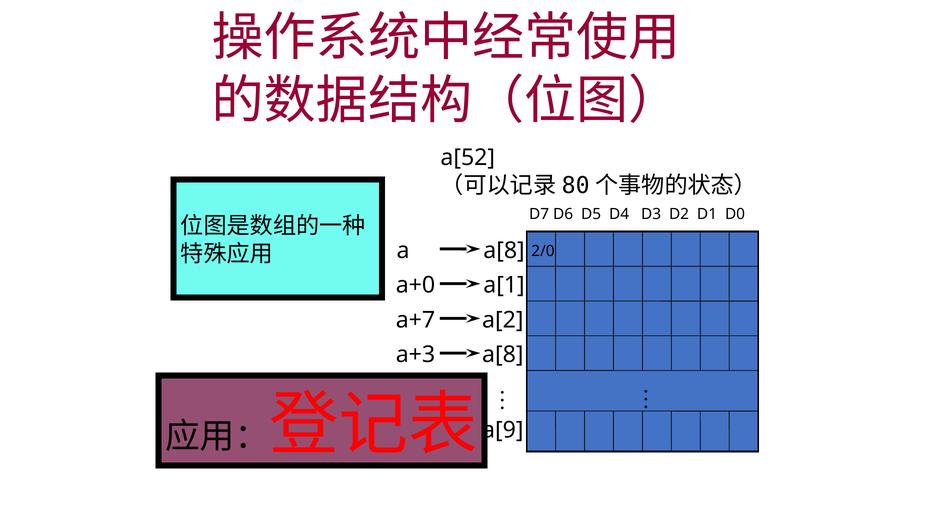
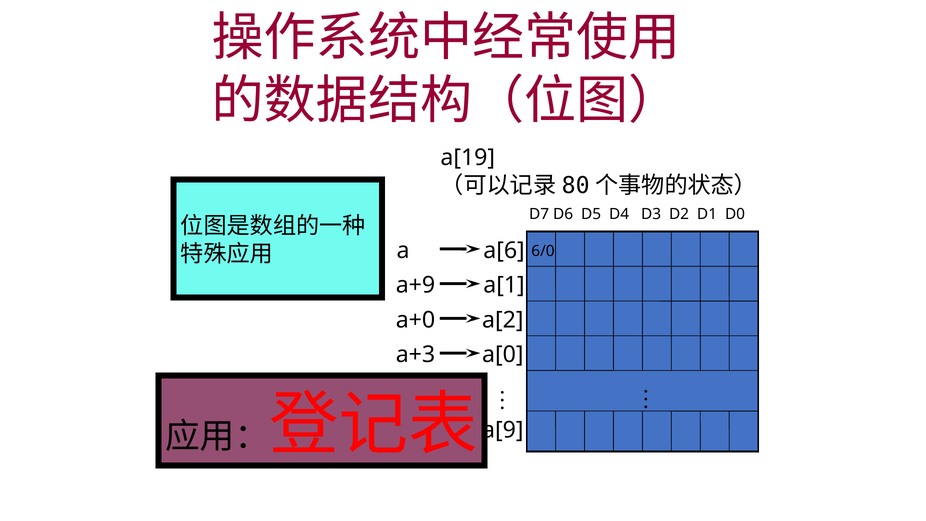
a[52: a[52 -> a[19
a[8 at (504, 250): a[8 -> a[6
2/0: 2/0 -> 6/0
a+0 at (415, 285): a+0 -> a+9
a+7: a+7 -> a+0
a[8 at (503, 355): a[8 -> a[0
